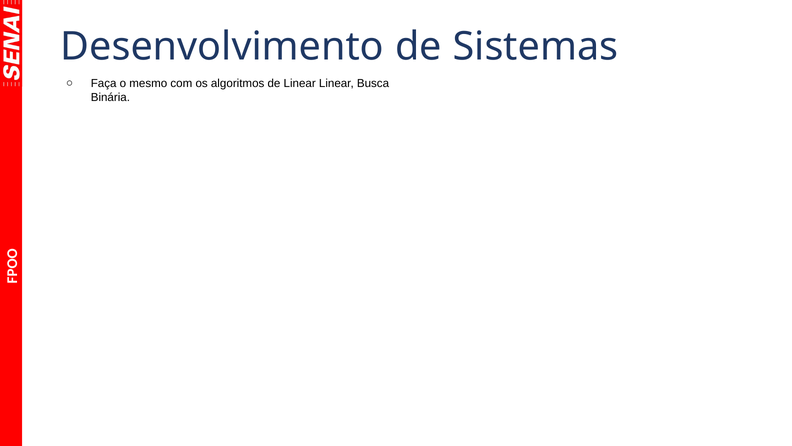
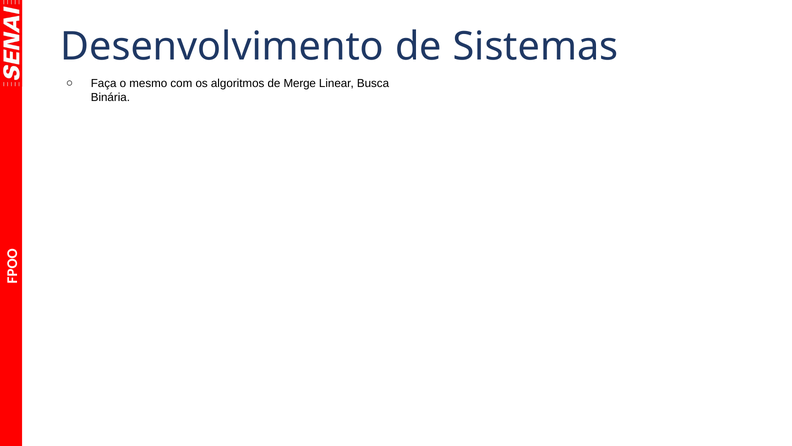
de Linear: Linear -> Merge
